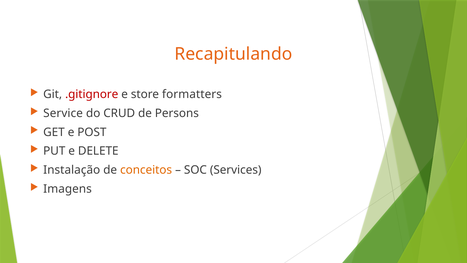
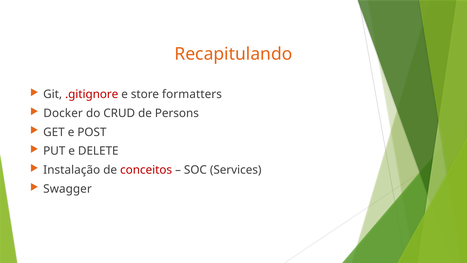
Service: Service -> Docker
conceitos colour: orange -> red
Imagens: Imagens -> Swagger
